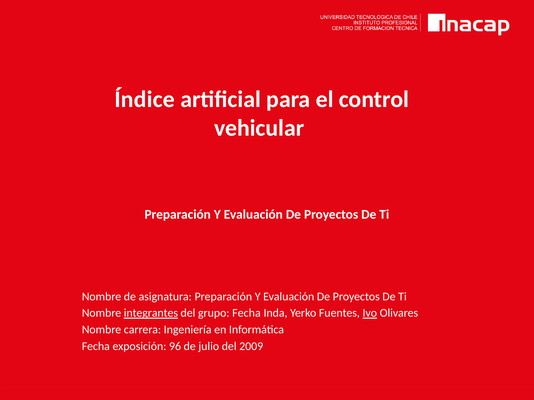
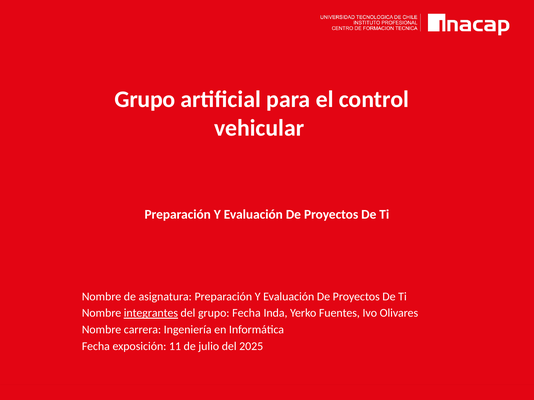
Índice at (145, 100): Índice -> Grupo
Ivo underline: present -> none
96: 96 -> 11
2009: 2009 -> 2025
